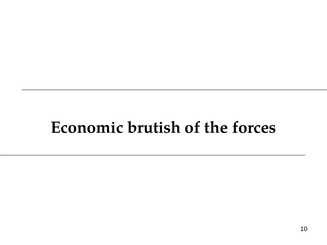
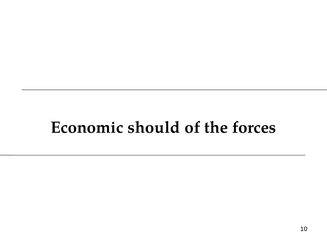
brutish: brutish -> should
